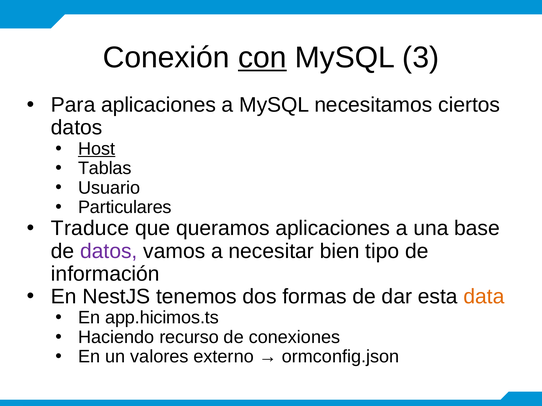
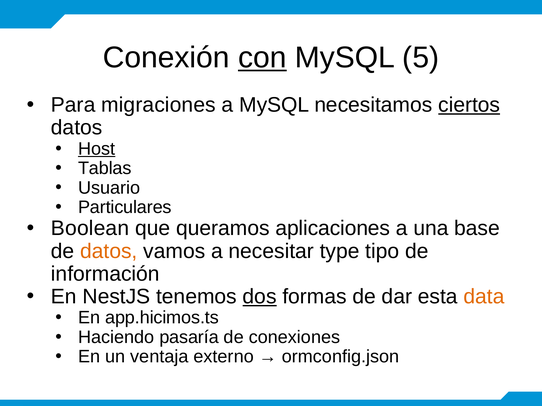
3: 3 -> 5
Para aplicaciones: aplicaciones -> migraciones
ciertos underline: none -> present
Traduce: Traduce -> Boolean
datos at (109, 251) colour: purple -> orange
bien: bien -> type
dos underline: none -> present
recurso: recurso -> pasaría
valores: valores -> ventaja
